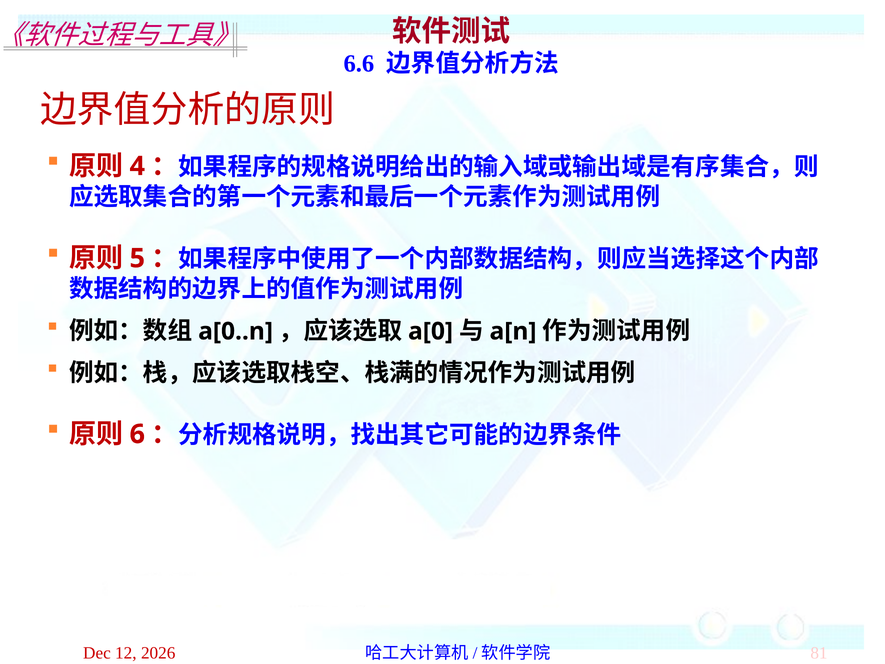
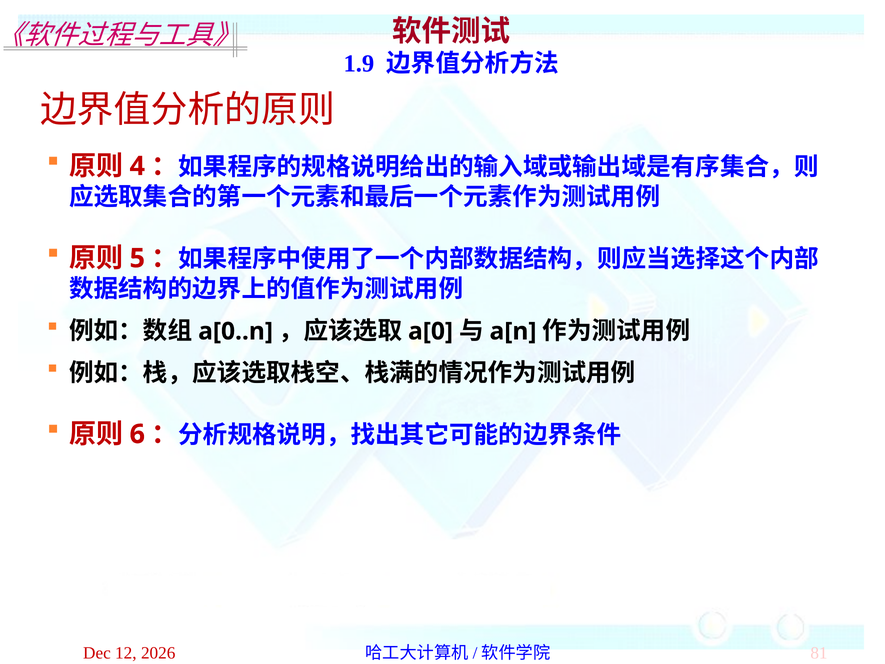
6.6: 6.6 -> 1.9
